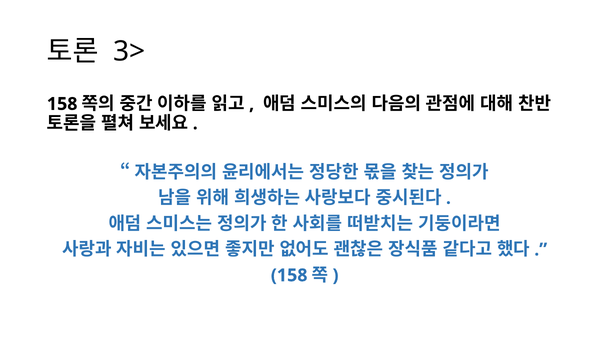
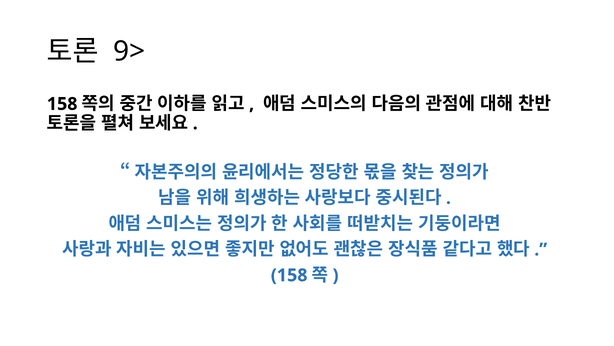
3>: 3> -> 9>
